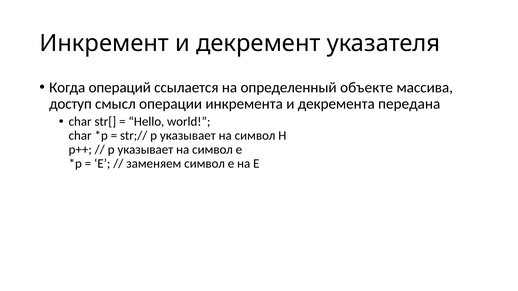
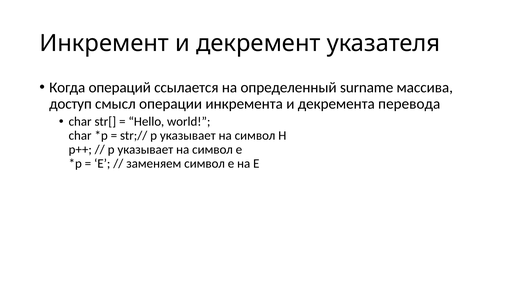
объекте: объекте -> surname
передана: передана -> перевода
